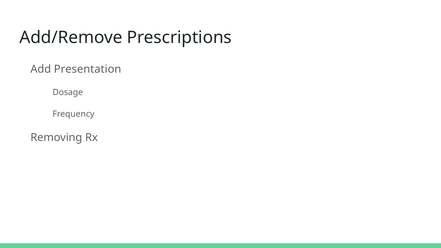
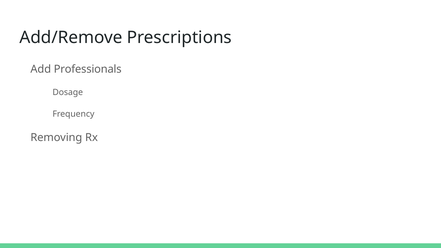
Presentation: Presentation -> Professionals
